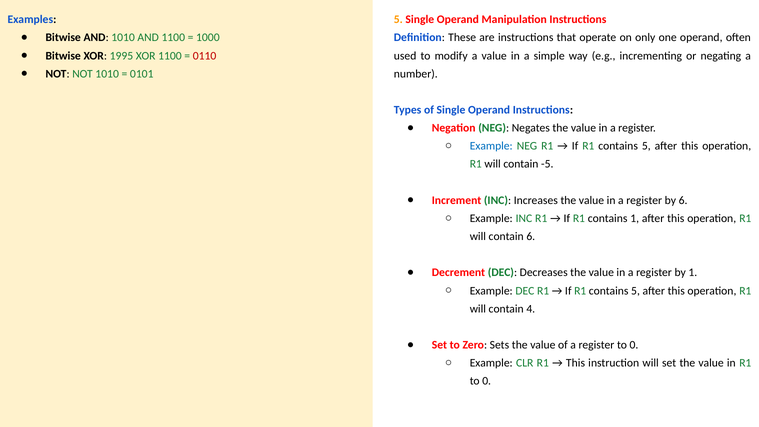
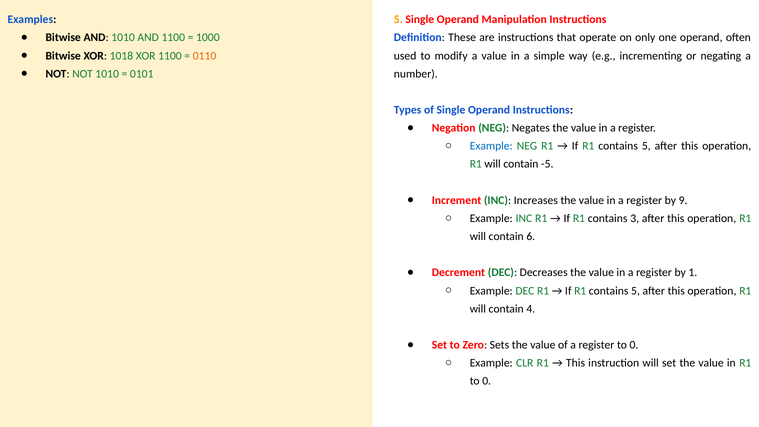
1995: 1995 -> 1018
0110 colour: red -> orange
by 6: 6 -> 9
contains 1: 1 -> 3
